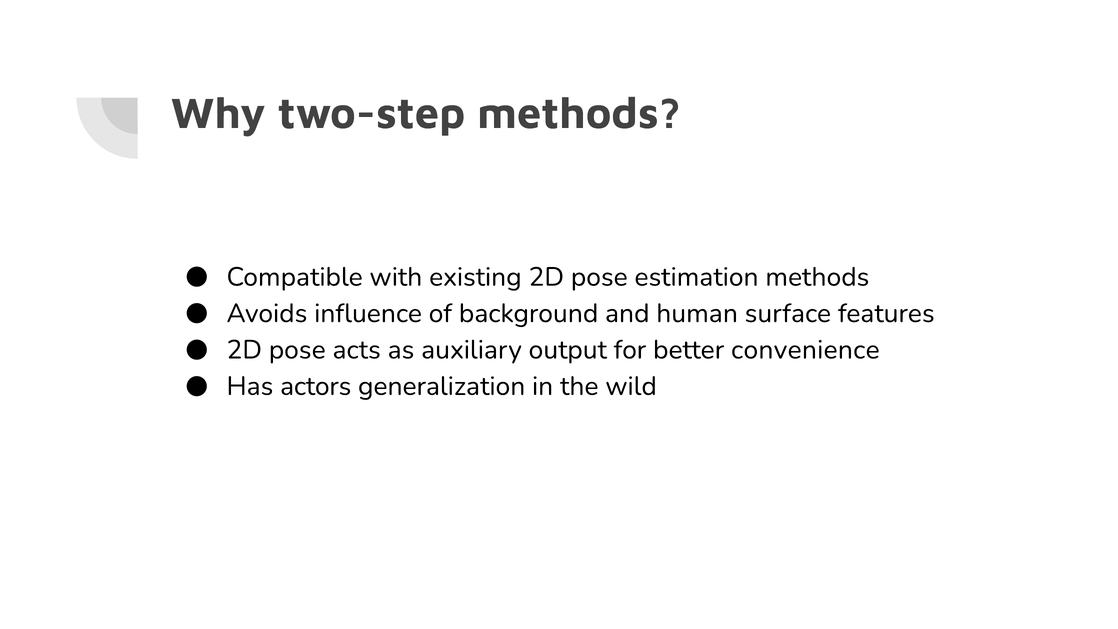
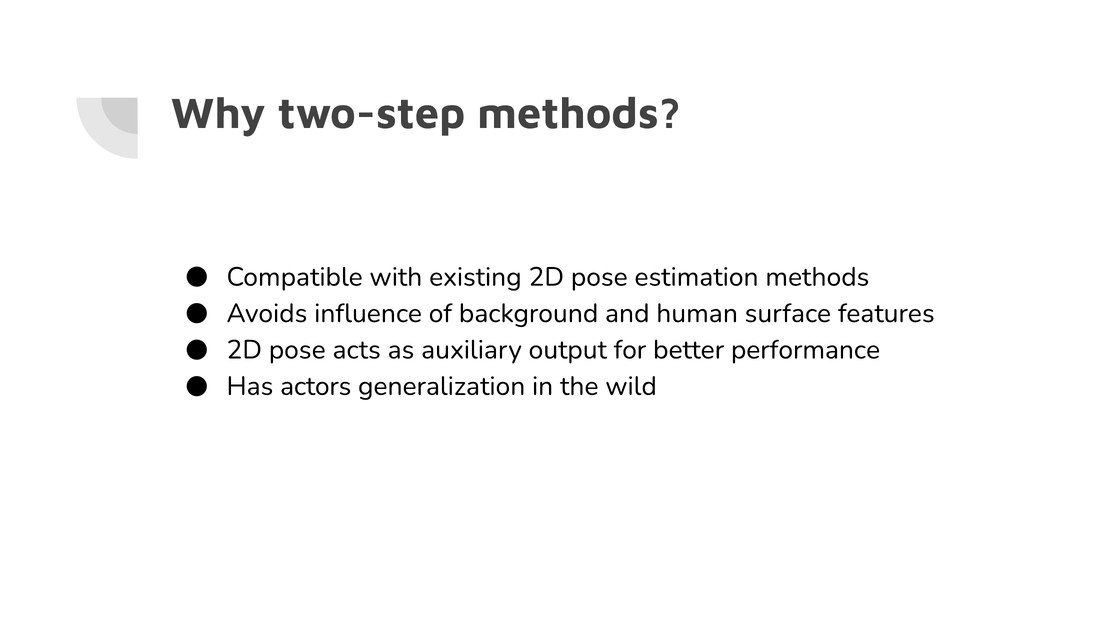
convenience: convenience -> performance
